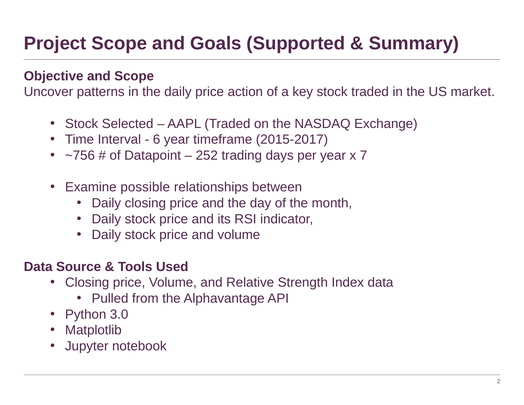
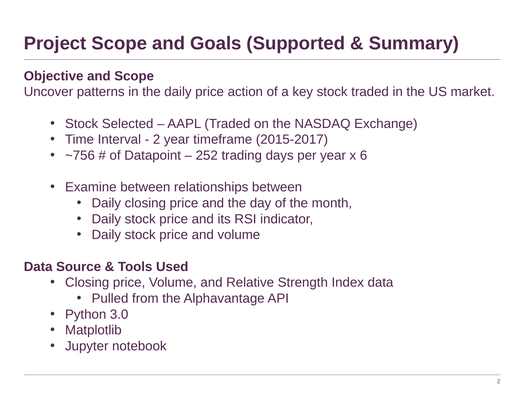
6 at (157, 140): 6 -> 2
7: 7 -> 6
Examine possible: possible -> between
